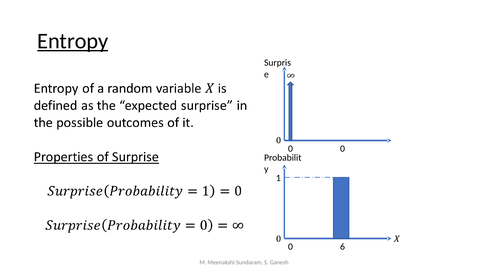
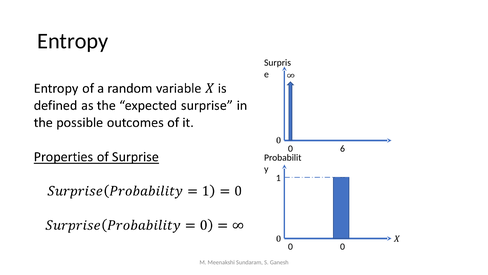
Entropy underline: present -> none
0 0: 0 -> 6
0 6: 6 -> 0
